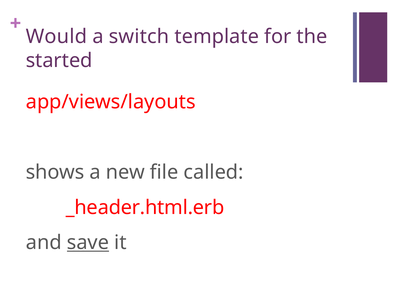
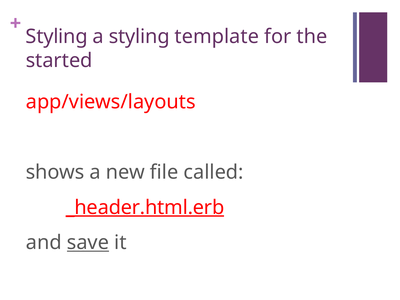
Would at (56, 37): Would -> Styling
a switch: switch -> styling
_header.html.erb underline: none -> present
